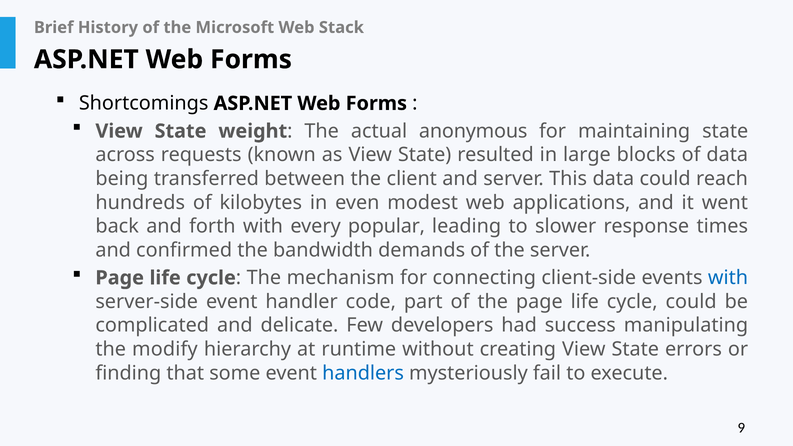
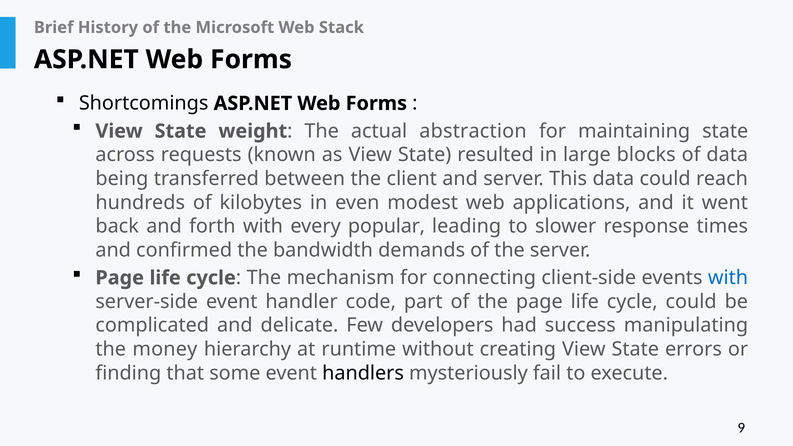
anonymous: anonymous -> abstraction
modify: modify -> money
handlers colour: blue -> black
